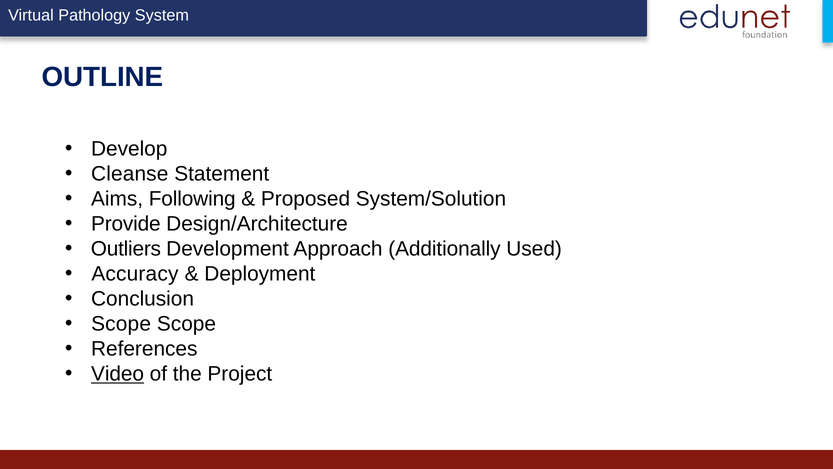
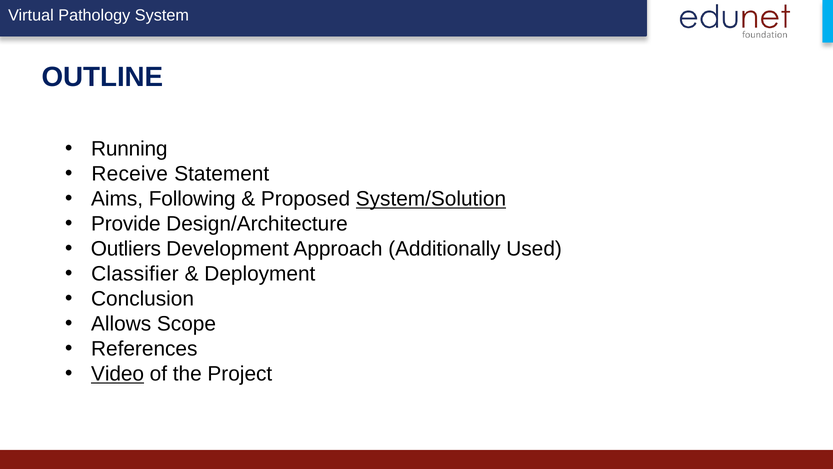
Develop: Develop -> Running
Cleanse: Cleanse -> Receive
System/Solution underline: none -> present
Accuracy: Accuracy -> Classifier
Scope at (121, 324): Scope -> Allows
